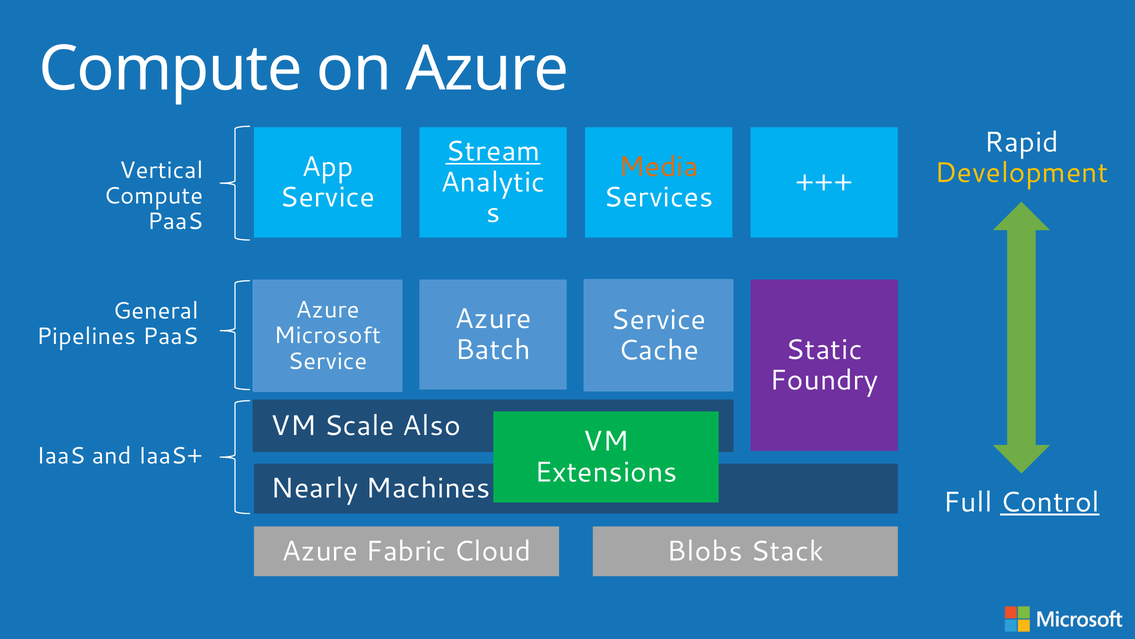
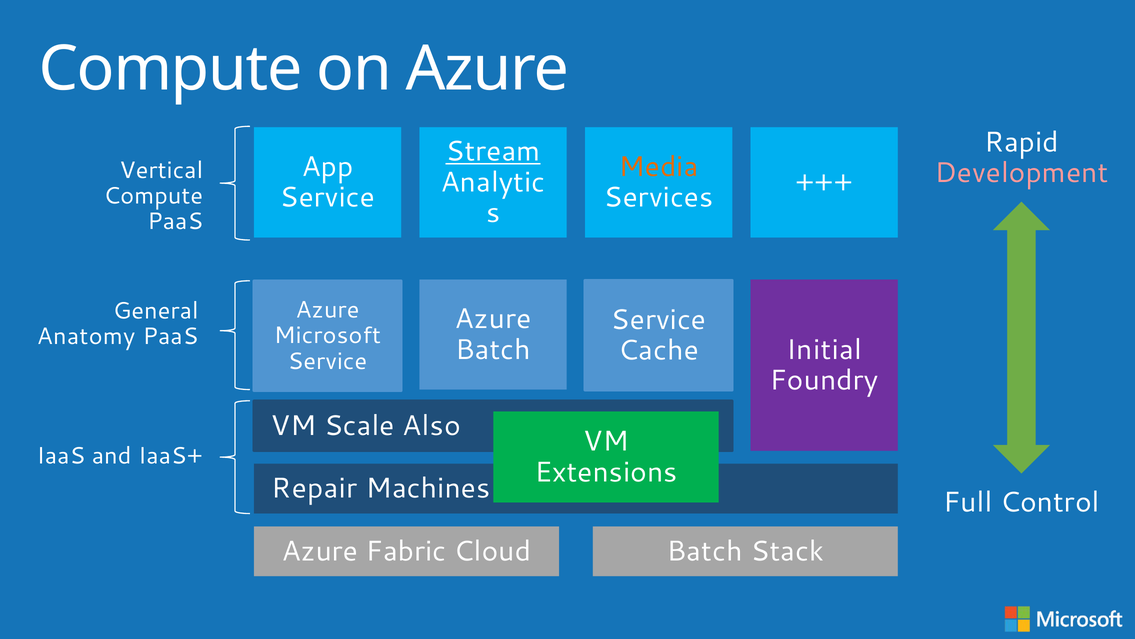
Development colour: yellow -> pink
Pipelines: Pipelines -> Anatomy
Static: Static -> Initial
Nearly: Nearly -> Repair
Control underline: present -> none
Cloud Blobs: Blobs -> Batch
